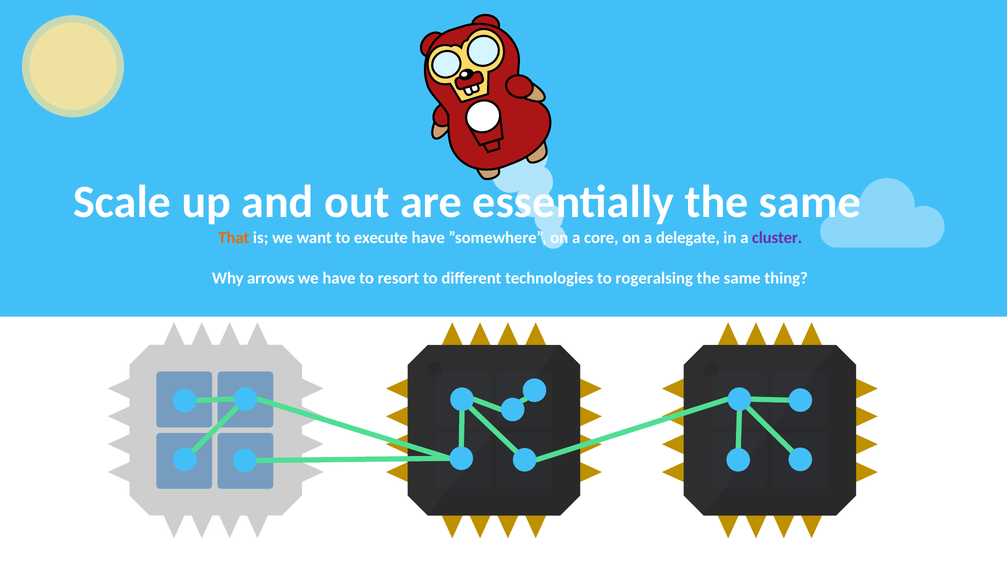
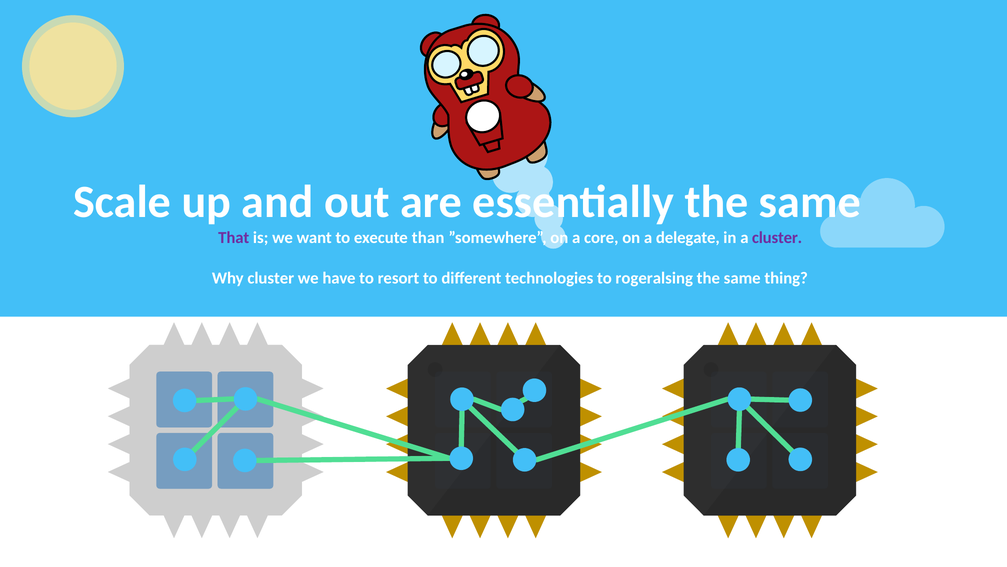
That colour: orange -> purple
execute have: have -> than
Why arrows: arrows -> cluster
